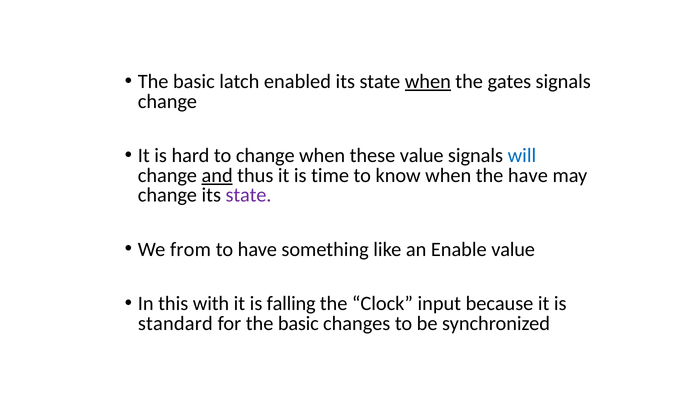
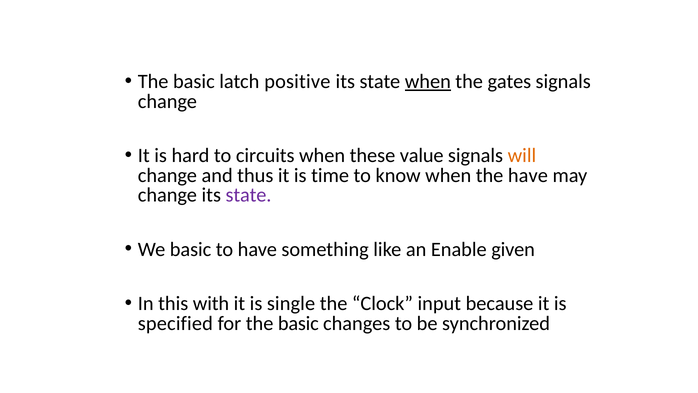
enabled: enabled -> positive
to change: change -> circuits
will colour: blue -> orange
and underline: present -> none
We from: from -> basic
Enable value: value -> given
falling: falling -> single
standard: standard -> specified
